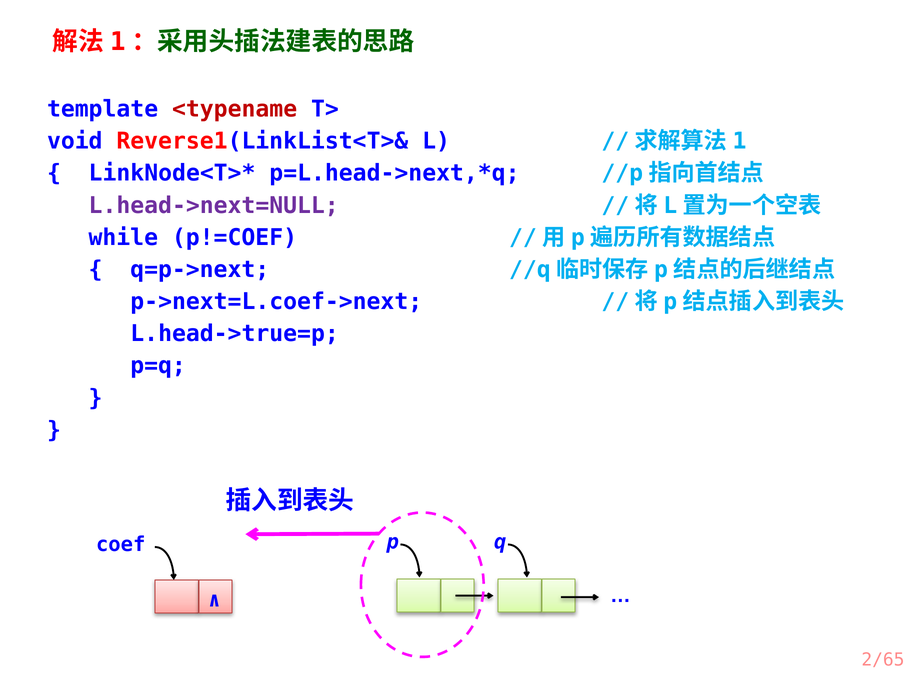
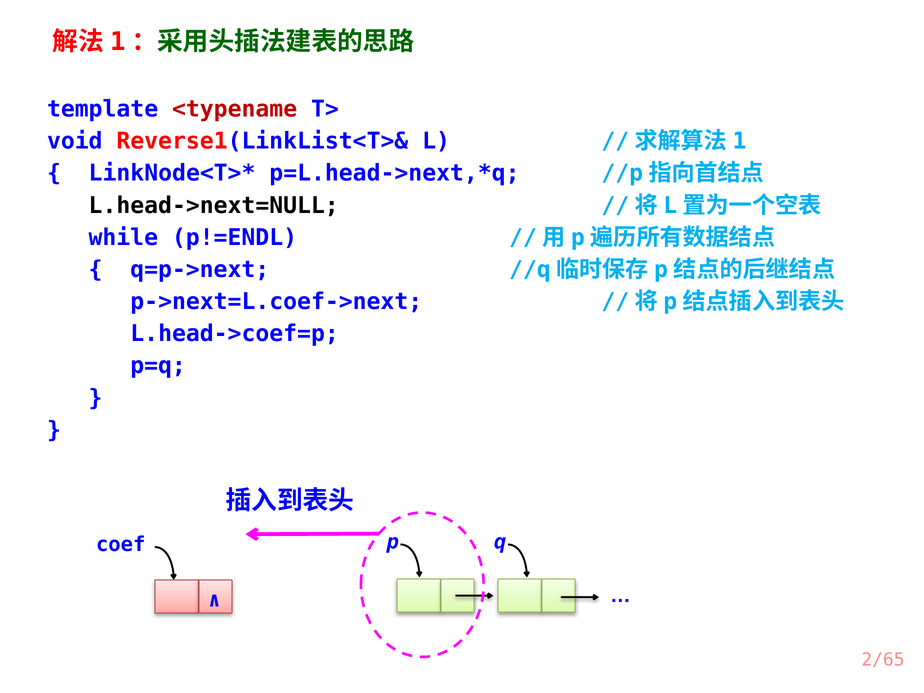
L.head->next=NULL colour: purple -> black
p!=COEF: p!=COEF -> p!=ENDL
L.head->true=p: L.head->true=p -> L.head->coef=p
